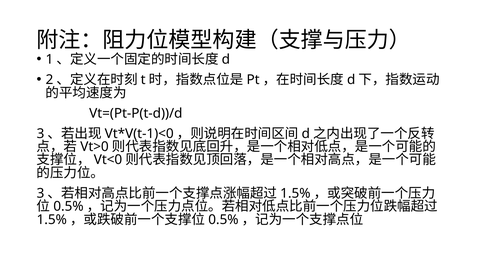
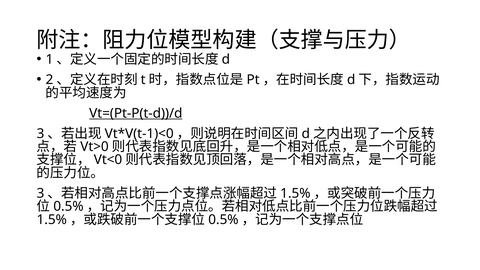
Vt=(Pt-P(t-d))/d underline: none -> present
